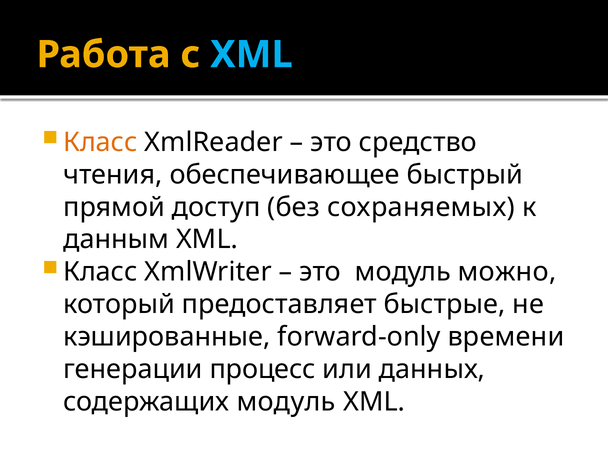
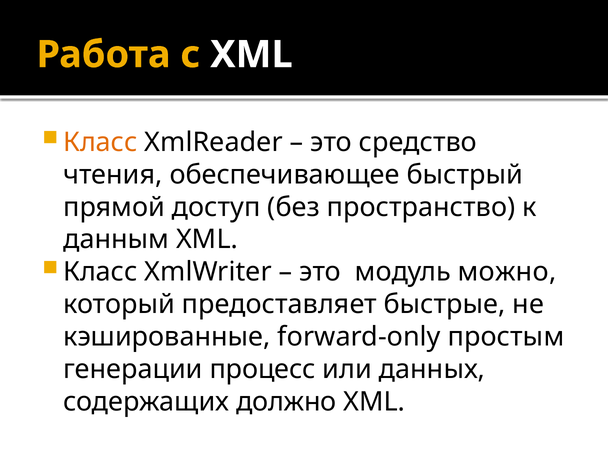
XML at (251, 55) colour: light blue -> white
сохраняемых: сохраняемых -> пространство
времени: времени -> простым
содержащих модуль: модуль -> должно
